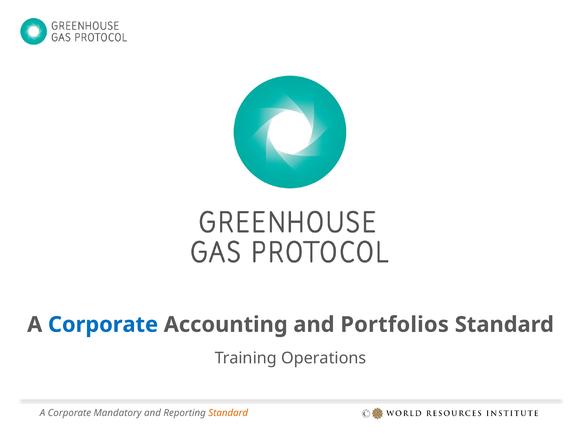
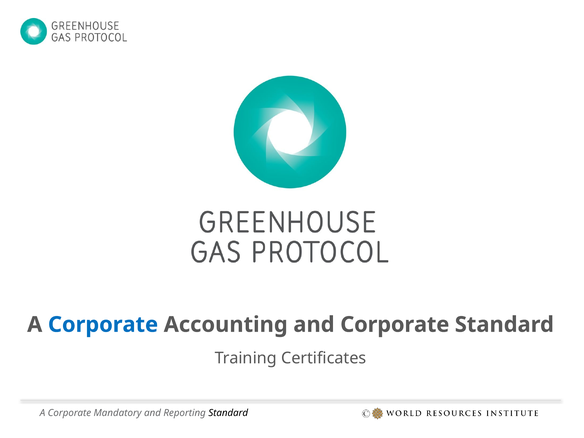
and Portfolios: Portfolios -> Corporate
Operations: Operations -> Certificates
Standard at (228, 413) colour: orange -> black
